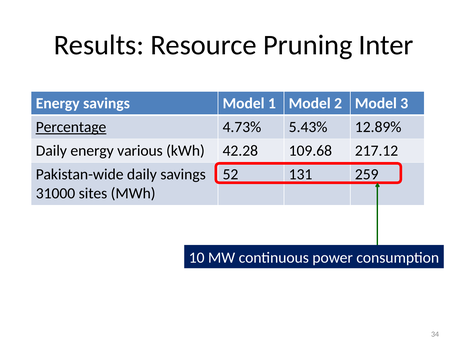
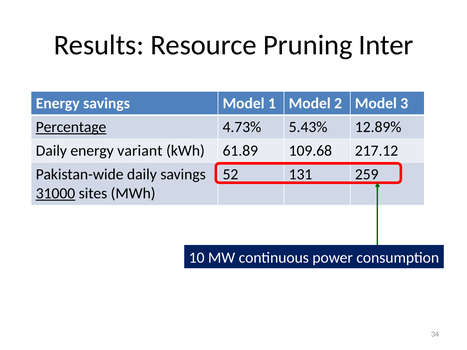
various: various -> variant
42.28: 42.28 -> 61.89
31000 underline: none -> present
